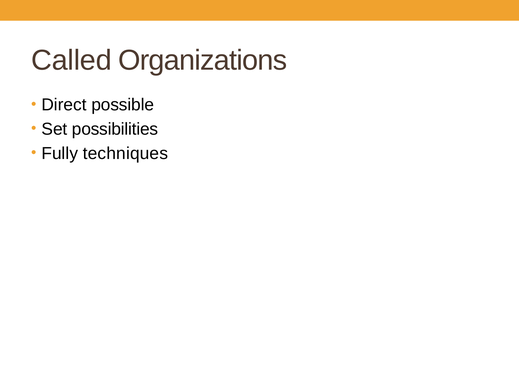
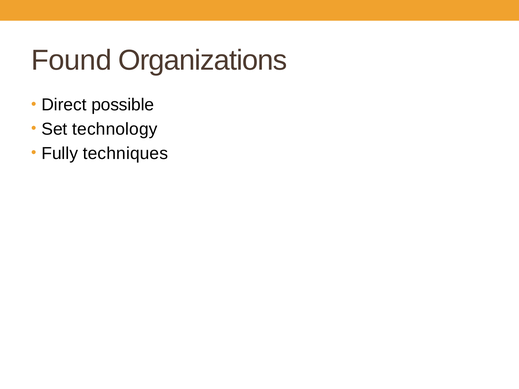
Called: Called -> Found
possibilities: possibilities -> technology
